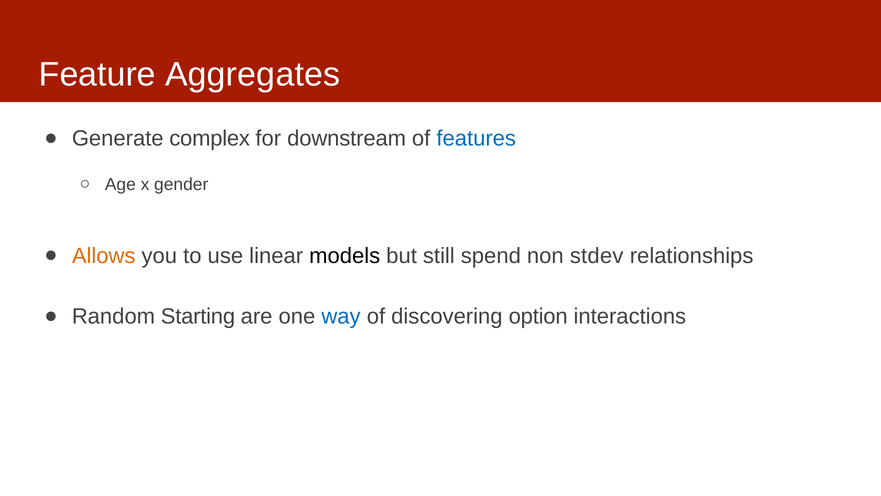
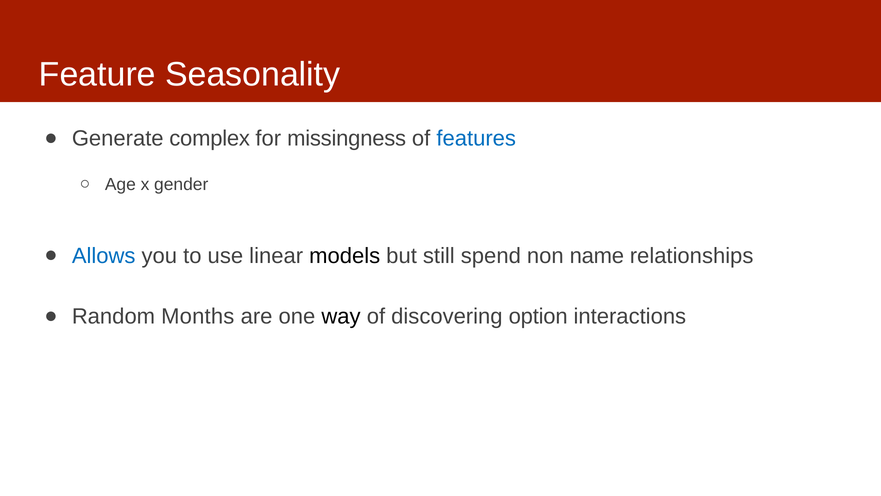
Aggregates: Aggregates -> Seasonality
downstream: downstream -> missingness
Allows colour: orange -> blue
stdev: stdev -> name
Starting: Starting -> Months
way colour: blue -> black
